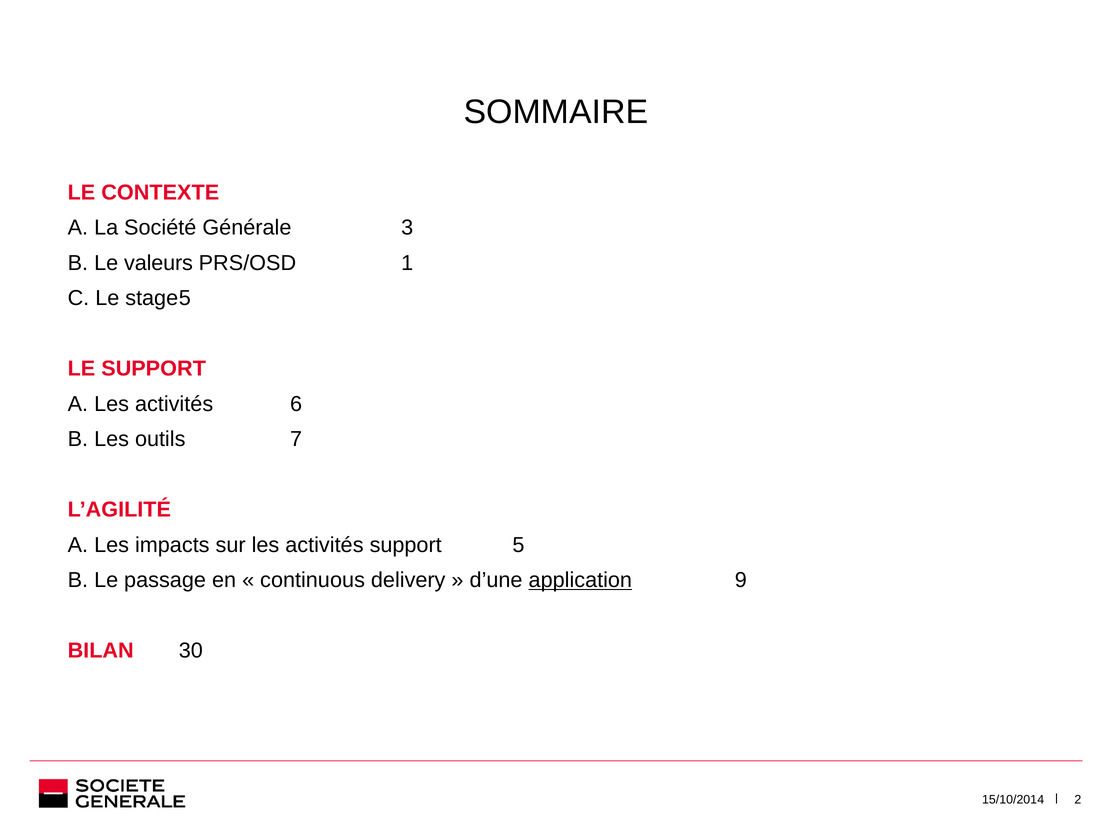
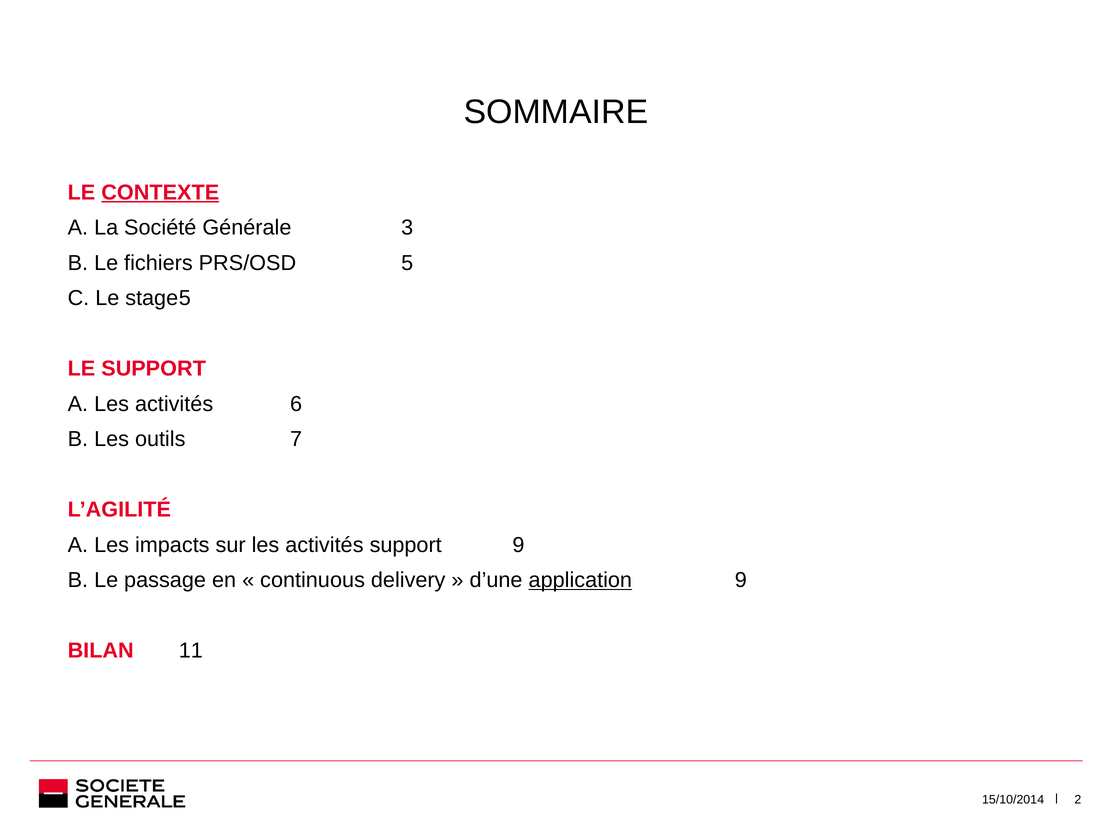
CONTEXTE underline: none -> present
valeurs: valeurs -> fichiers
1: 1 -> 5
support 5: 5 -> 9
30: 30 -> 11
